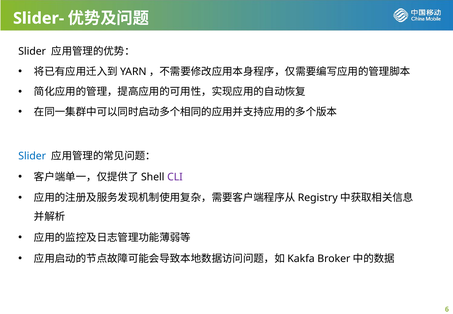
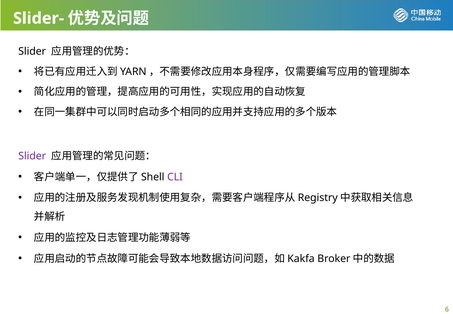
Slider at (32, 156) colour: blue -> purple
